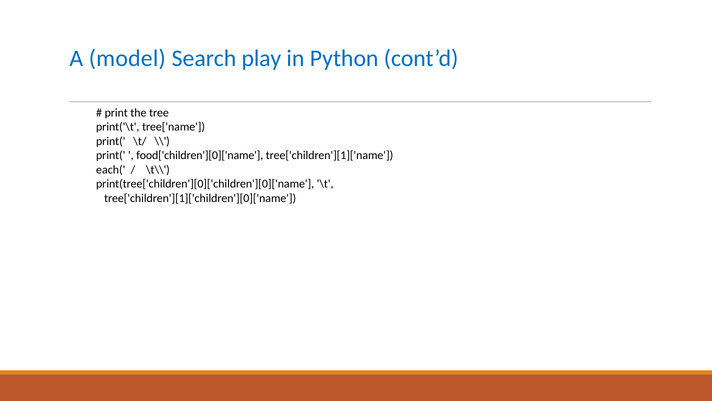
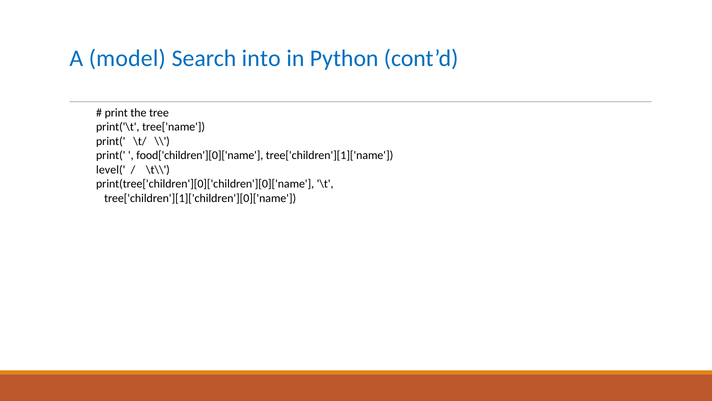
play: play -> into
each(: each( -> level(
